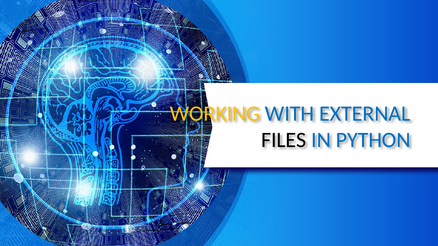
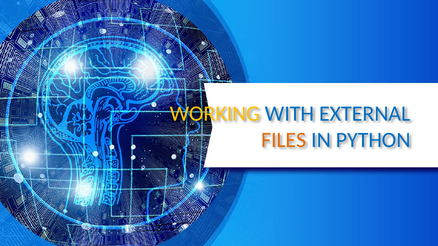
FILES colour: black -> orange
